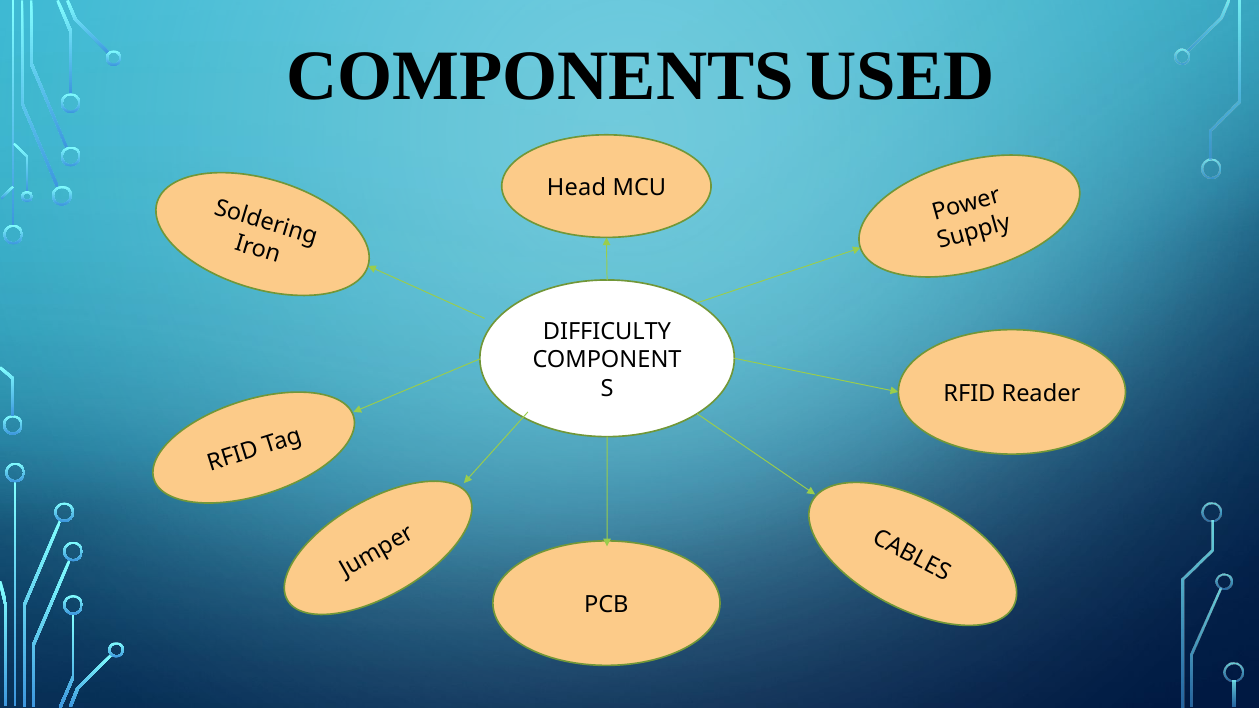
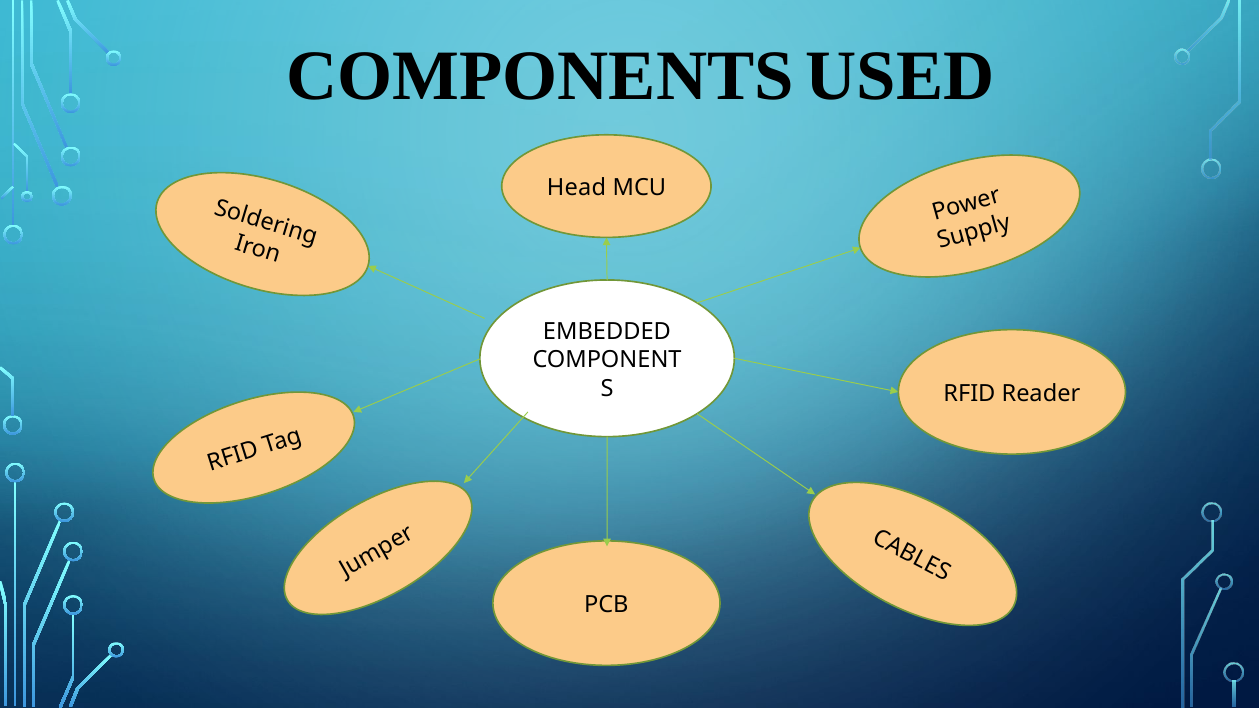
DIFFICULTY: DIFFICULTY -> EMBEDDED
